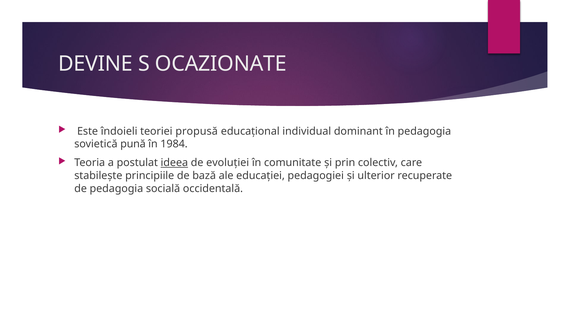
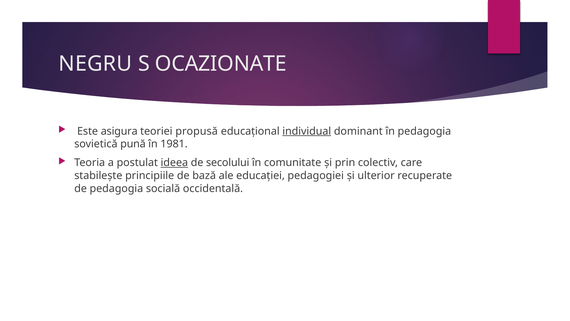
DEVINE: DEVINE -> NEGRU
îndoieli: îndoieli -> asigura
individual underline: none -> present
1984: 1984 -> 1981
evoluției: evoluției -> secolului
